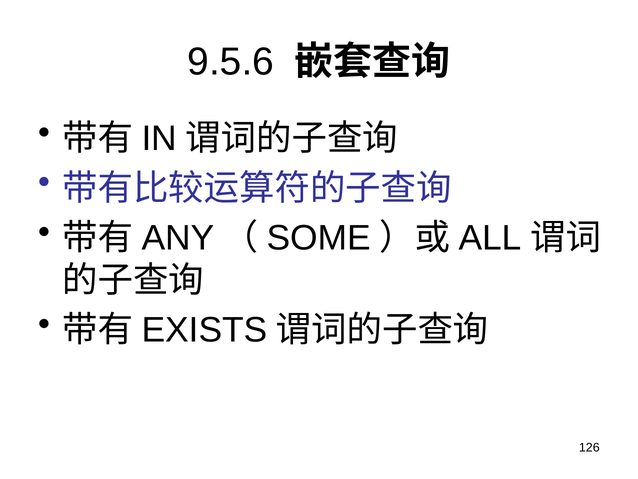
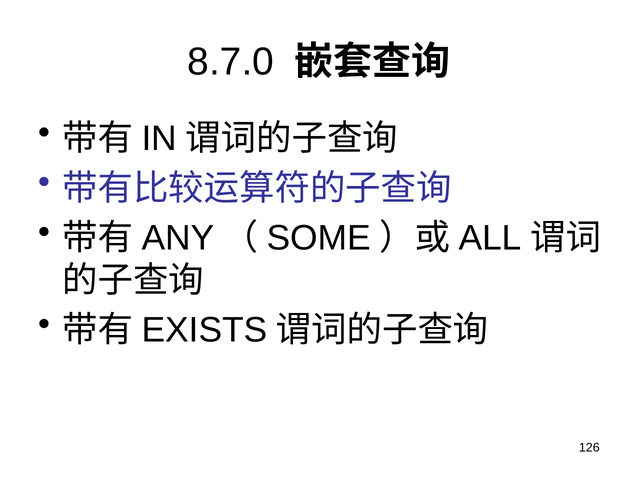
9.5.6: 9.5.6 -> 8.7.0
